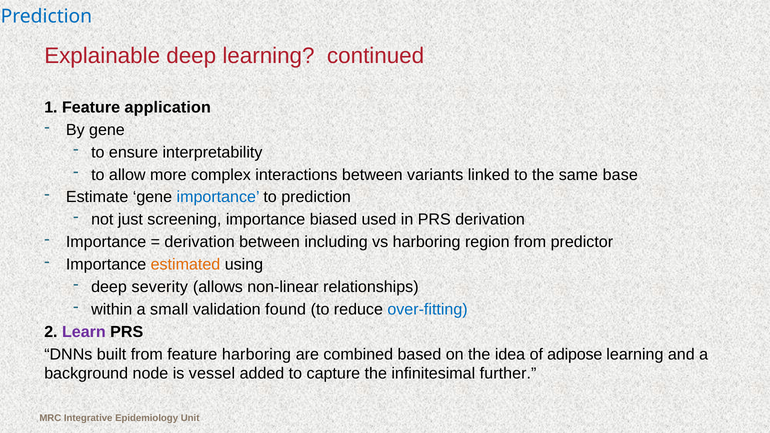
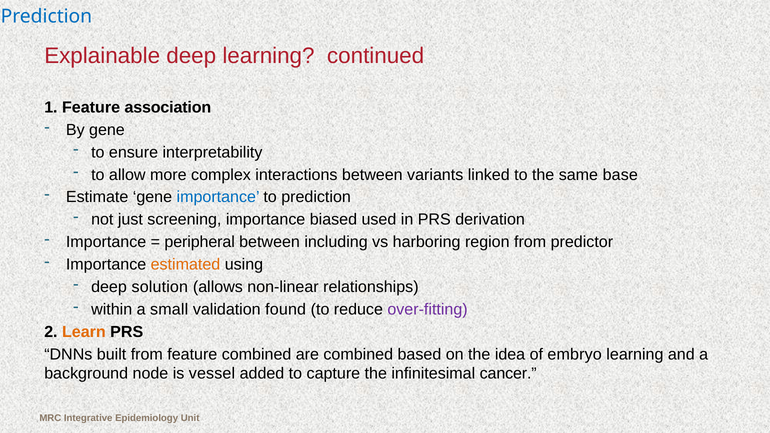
application: application -> association
derivation at (200, 242): derivation -> peripheral
severity: severity -> solution
over-fitting colour: blue -> purple
Learn colour: purple -> orange
feature harboring: harboring -> combined
adipose: adipose -> embryo
further: further -> cancer
